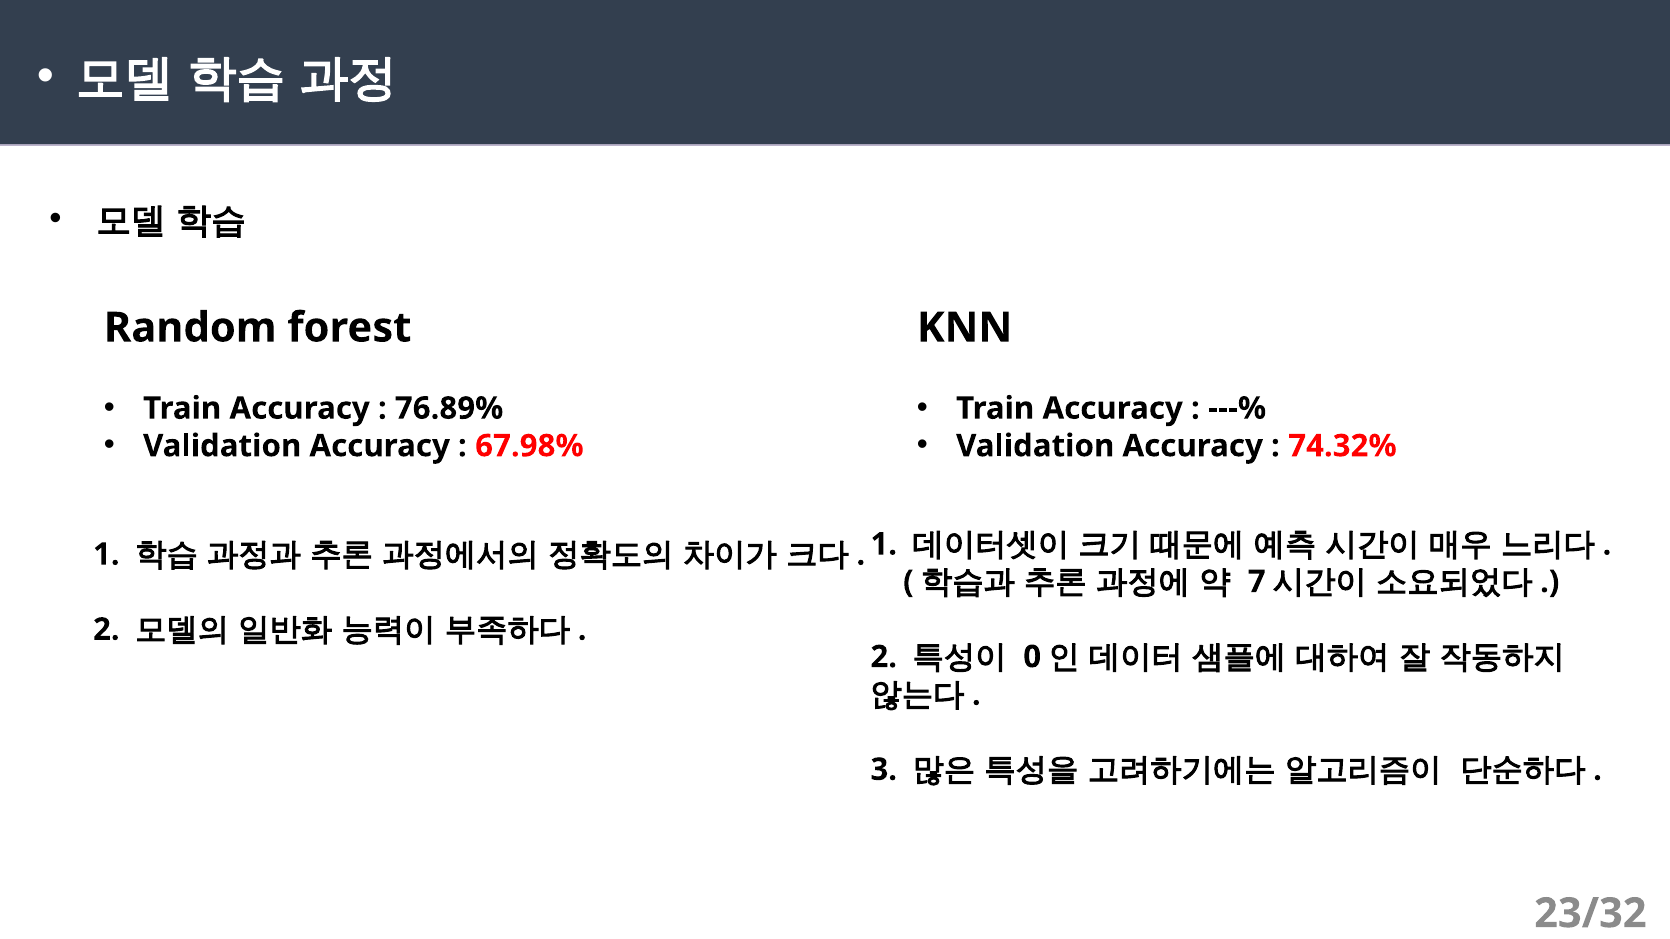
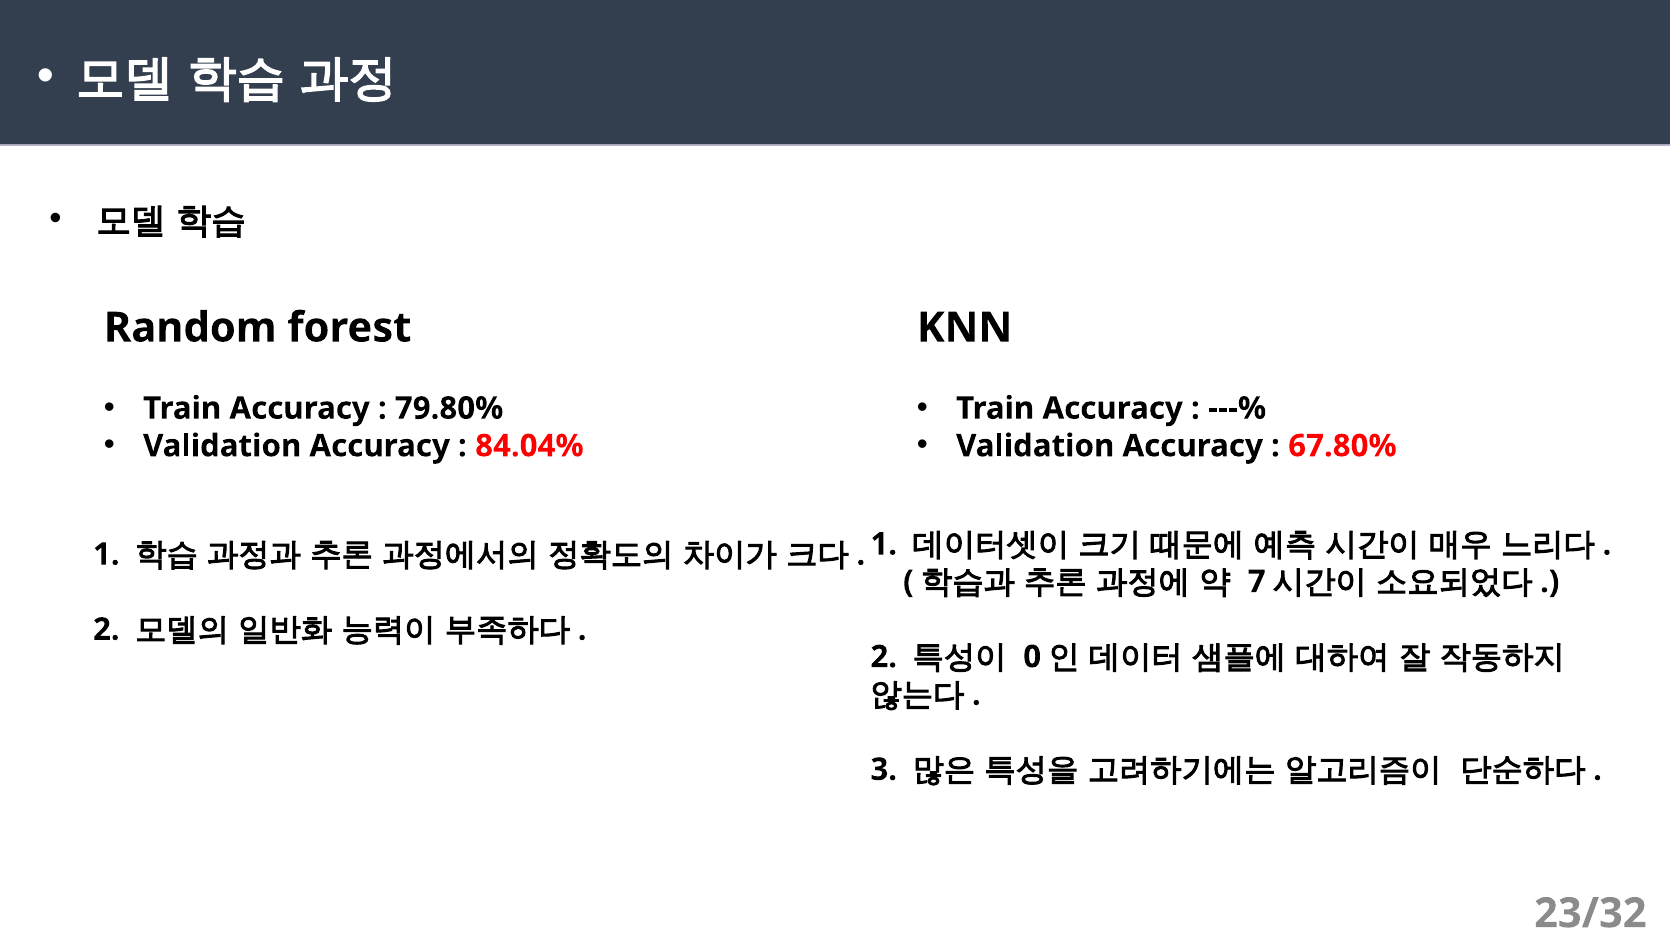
76.89%: 76.89% -> 79.80%
67.98%: 67.98% -> 84.04%
74.32%: 74.32% -> 67.80%
